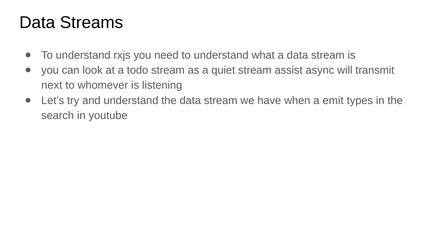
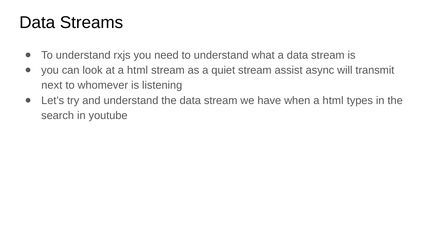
at a todo: todo -> html
when a emit: emit -> html
